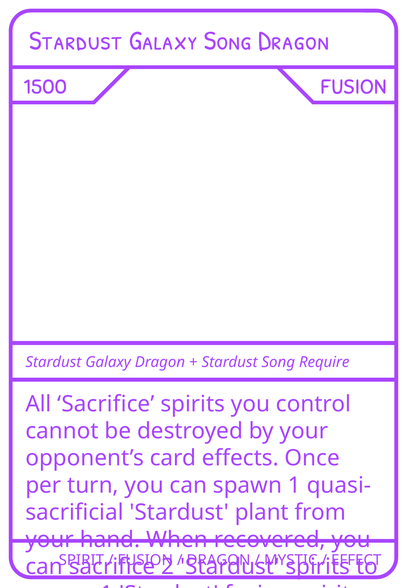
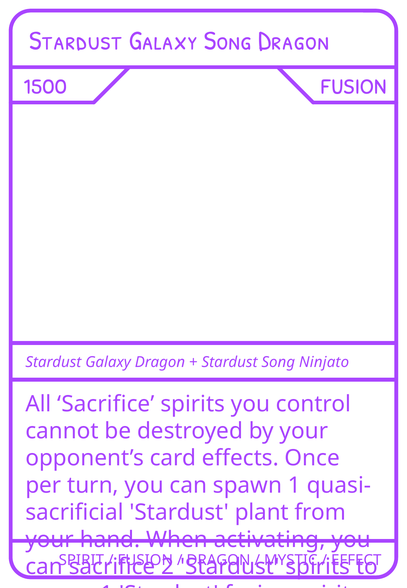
Require: Require -> Ninjato
recovered: recovered -> activating
